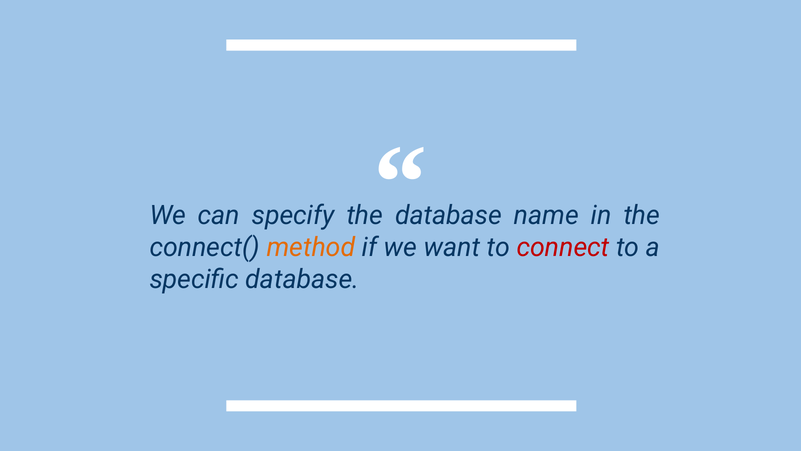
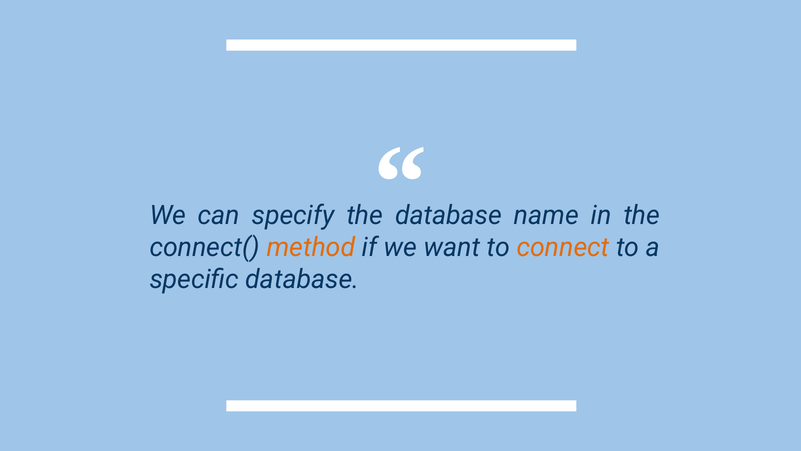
connect colour: red -> orange
